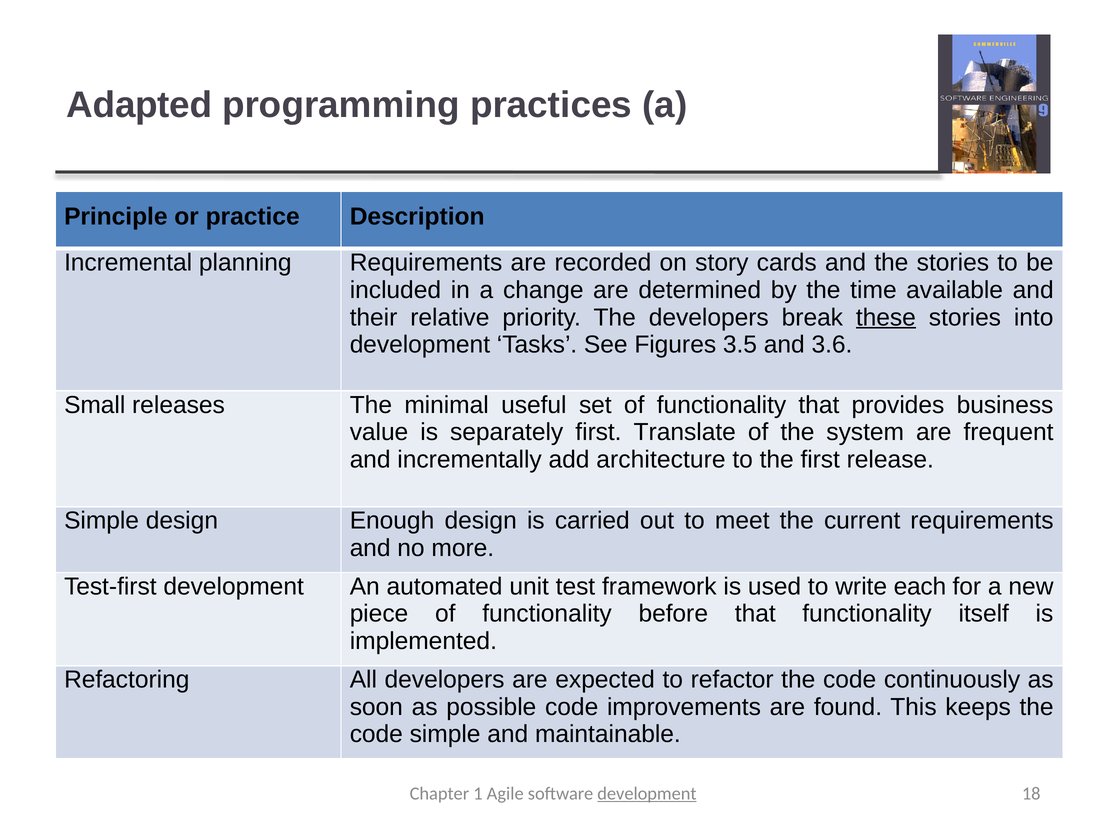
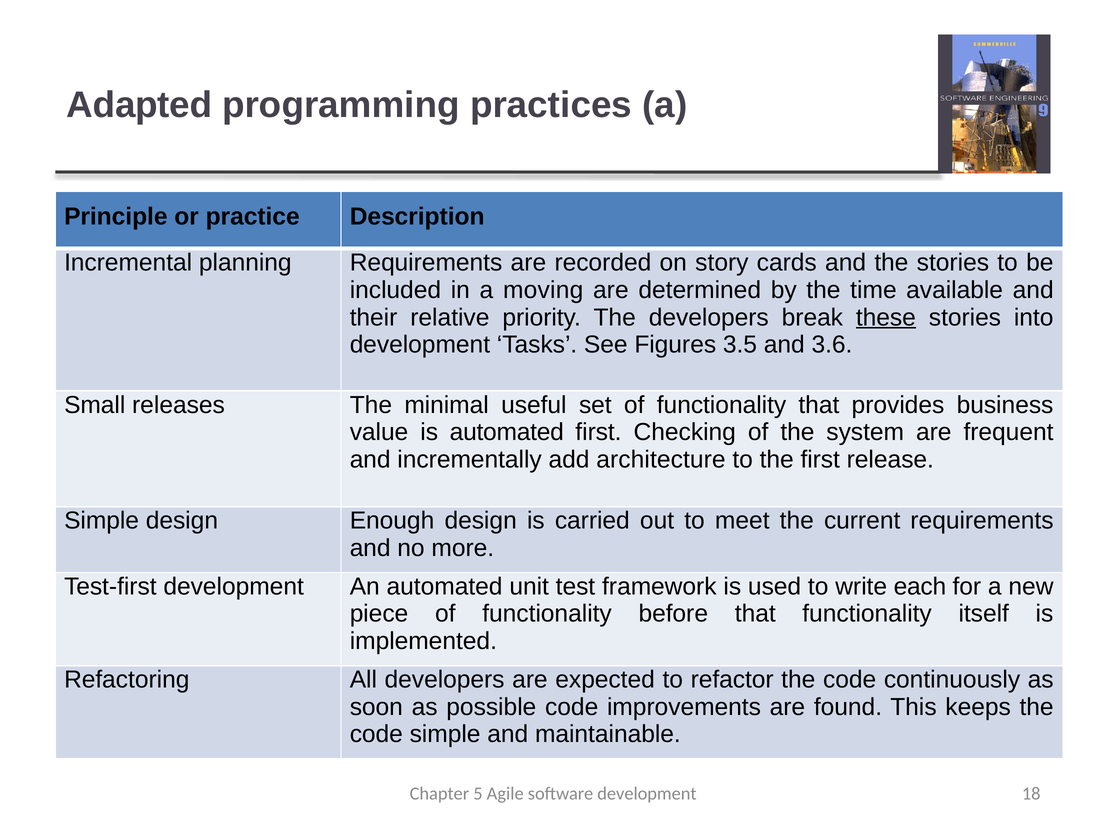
change: change -> moving
is separately: separately -> automated
Translate: Translate -> Checking
1: 1 -> 5
development at (647, 793) underline: present -> none
